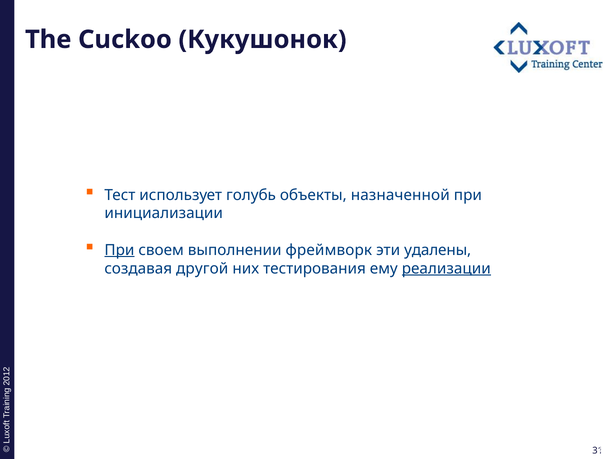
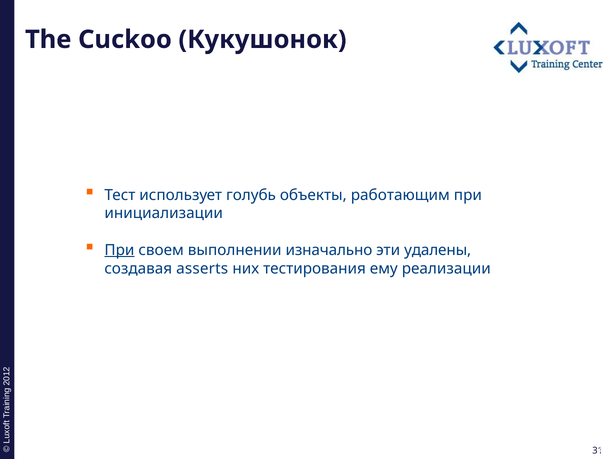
назначенной: назначенной -> работающим
фреймворк: фреймворк -> изначально
другой: другой -> asserts
реализации underline: present -> none
